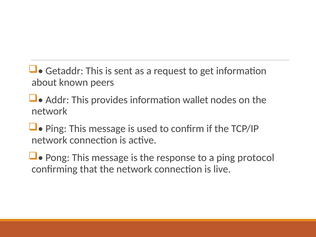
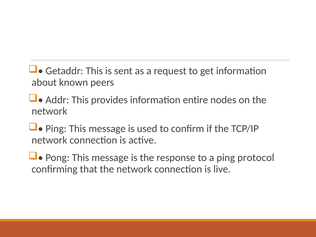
wallet: wallet -> entire
